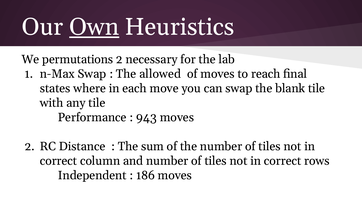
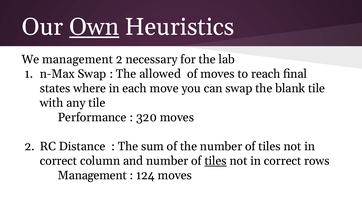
We permutations: permutations -> management
943: 943 -> 320
tiles at (216, 161) underline: none -> present
Independent at (92, 175): Independent -> Management
186: 186 -> 124
